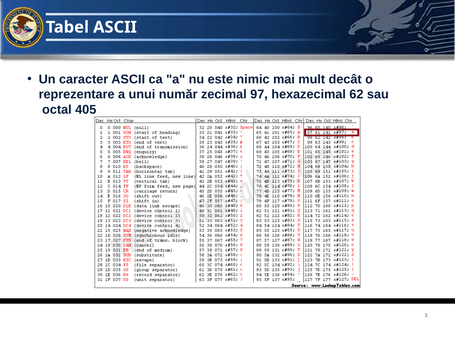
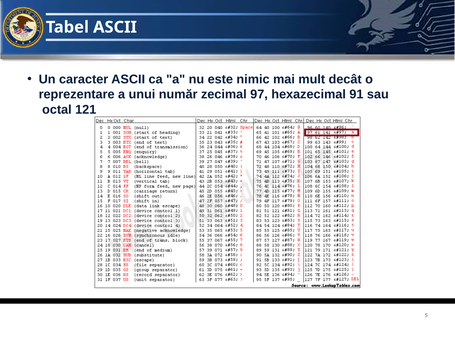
62: 62 -> 91
405: 405 -> 121
